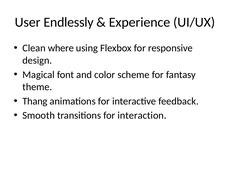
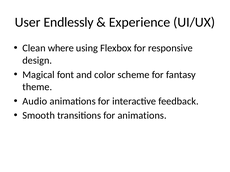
Thang: Thang -> Audio
for interaction: interaction -> animations
